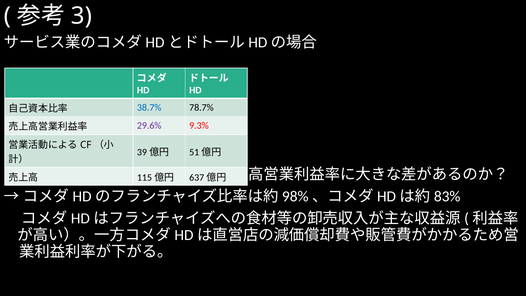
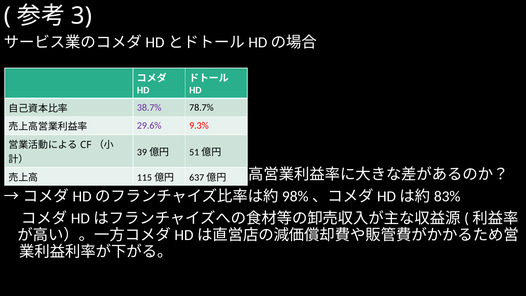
38.7% colour: blue -> purple
